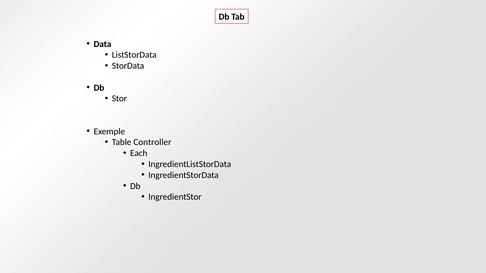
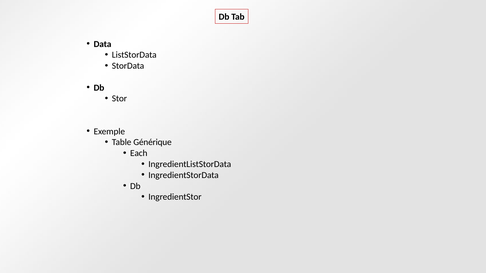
Controller: Controller -> Générique
